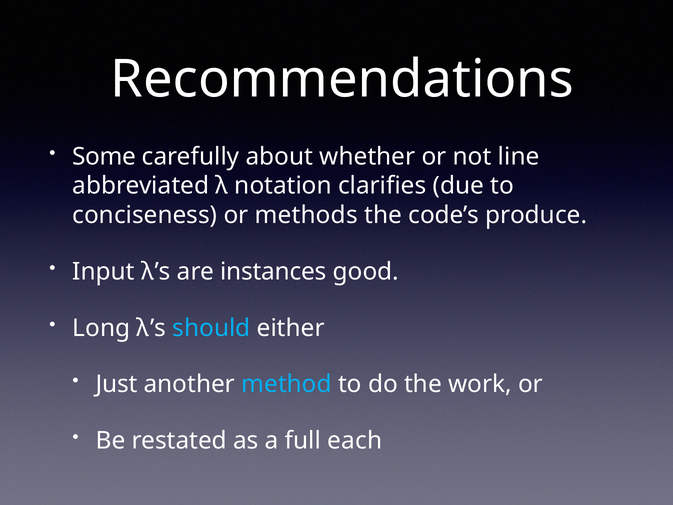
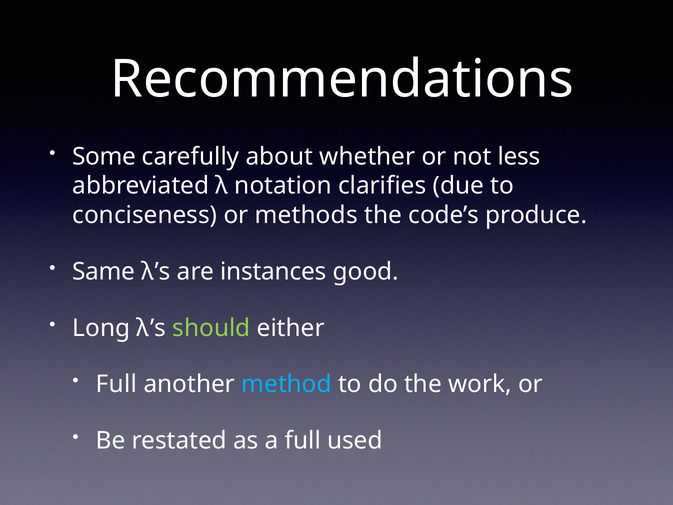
line: line -> less
Input: Input -> Same
should colour: light blue -> light green
Just at (117, 384): Just -> Full
each: each -> used
